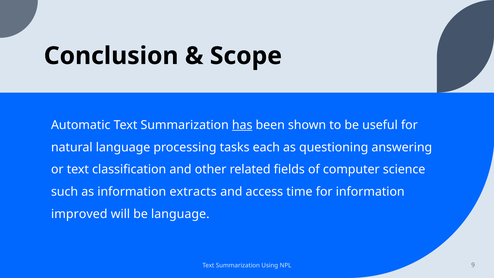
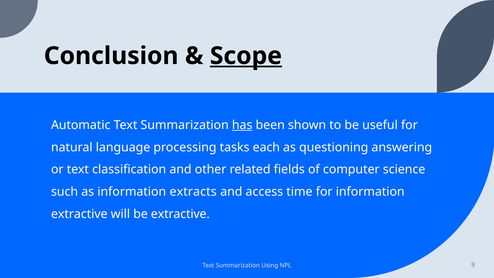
Scope underline: none -> present
improved at (79, 214): improved -> extractive
be language: language -> extractive
